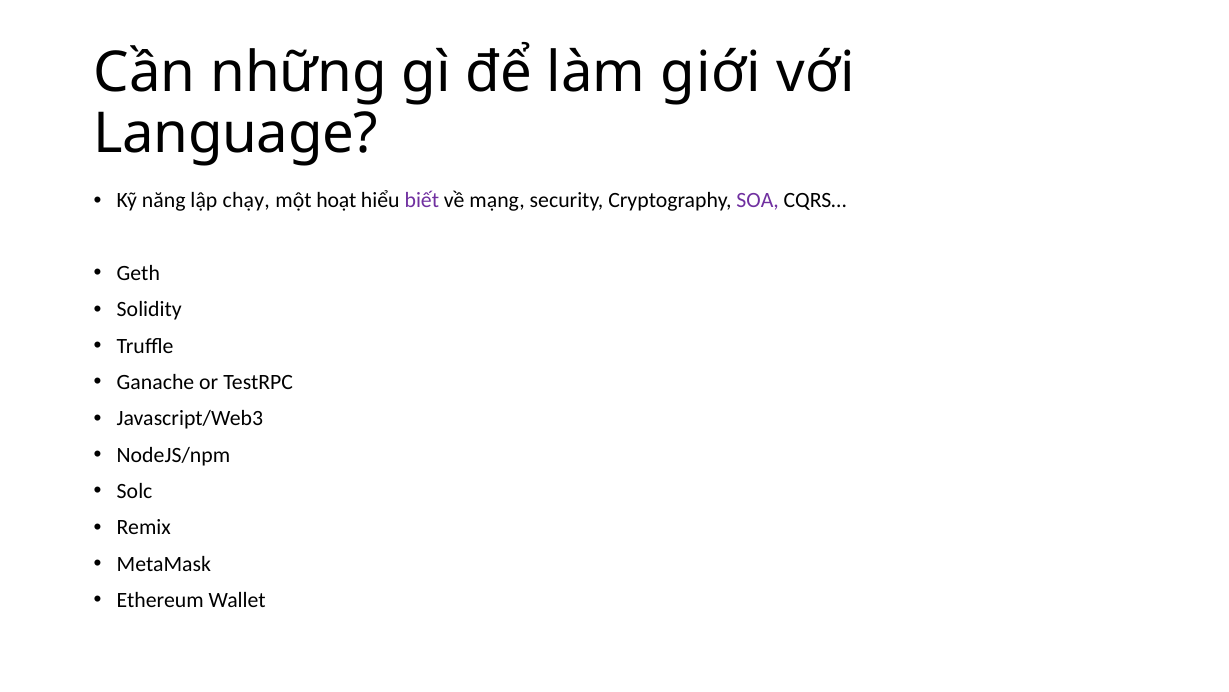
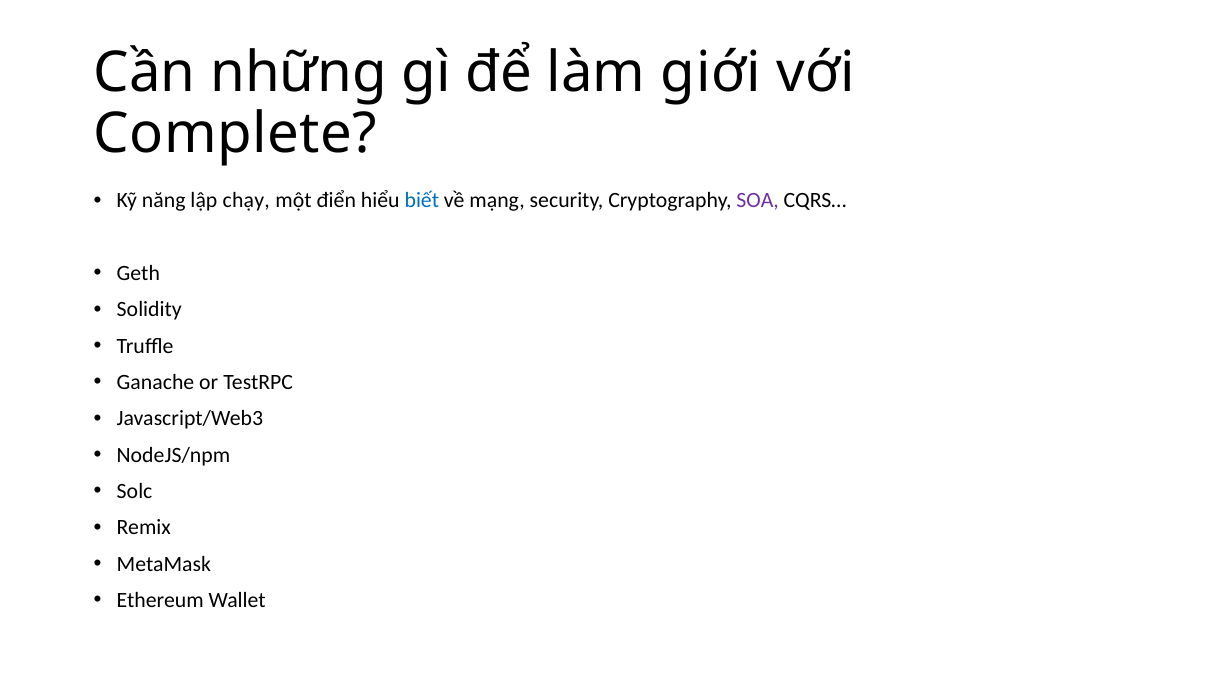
Language: Language -> Complete
hoạt: hoạt -> điển
biết colour: purple -> blue
